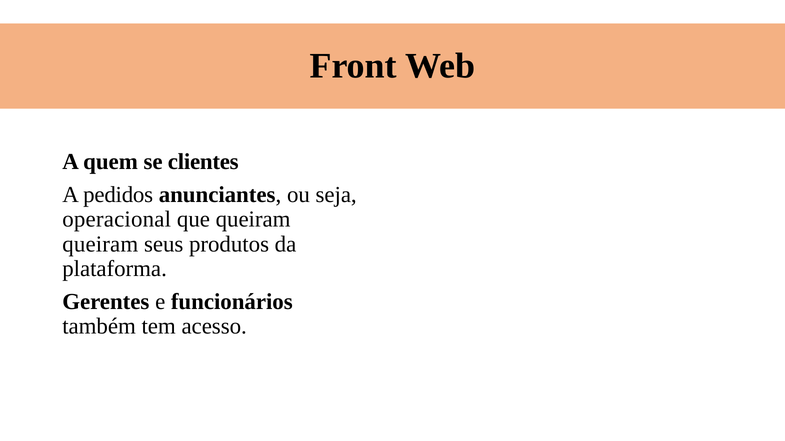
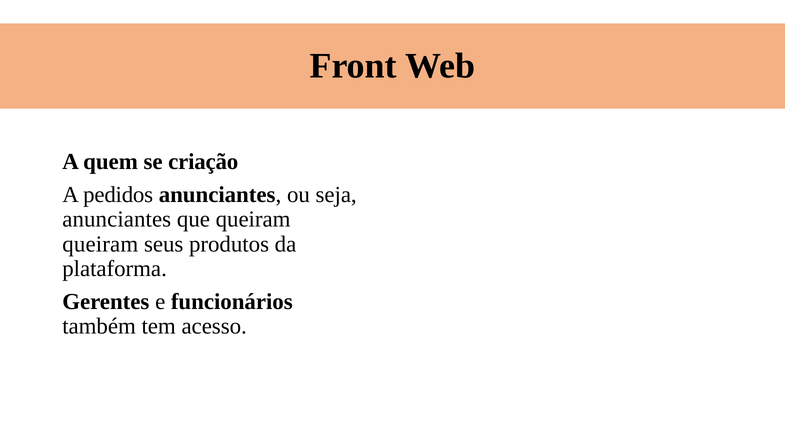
clientes: clientes -> criação
operacional at (117, 220): operacional -> anunciantes
